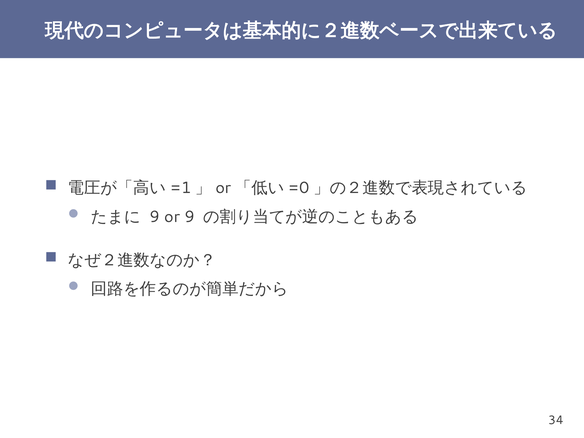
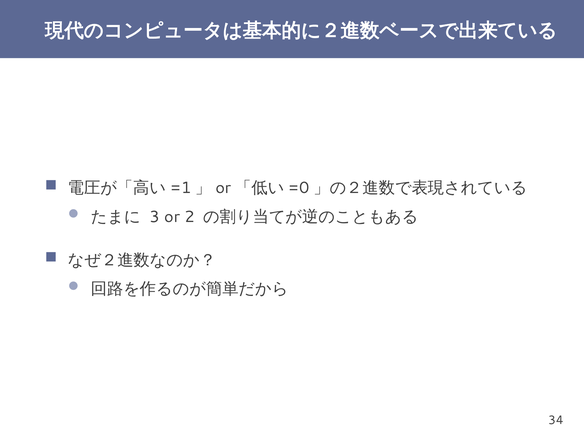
9 at (155, 217): 9 -> 3
or 9: 9 -> 2
